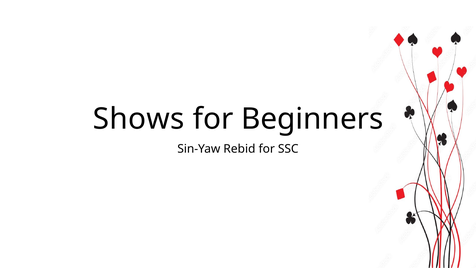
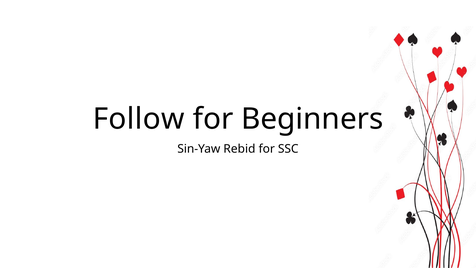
Shows: Shows -> Follow
